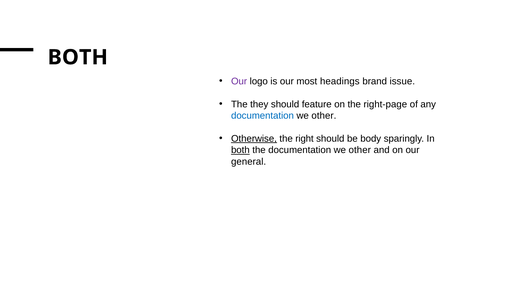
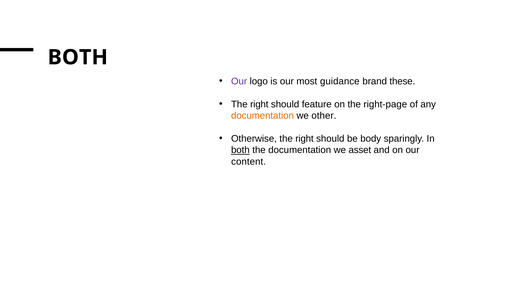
headings: headings -> guidance
issue: issue -> these
they at (259, 104): they -> right
documentation at (262, 116) colour: blue -> orange
Otherwise underline: present -> none
the documentation we other: other -> asset
general: general -> content
